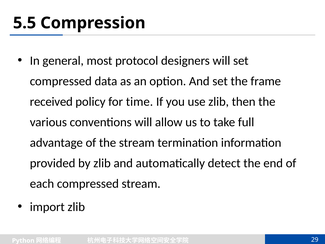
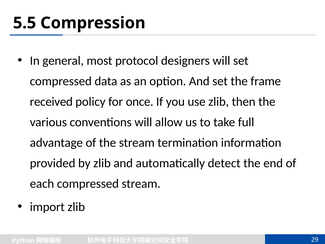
time: time -> once
